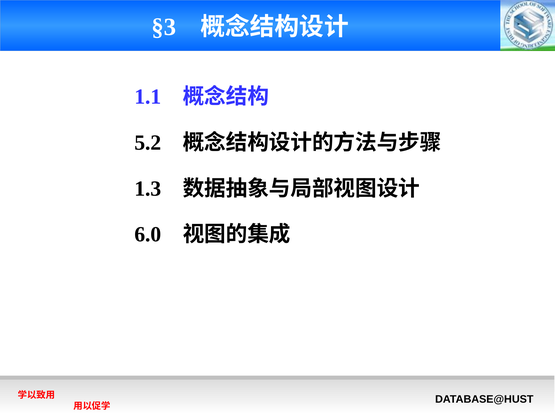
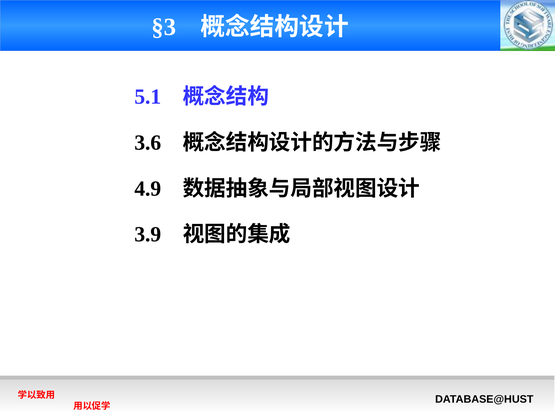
1.1: 1.1 -> 5.1
5.2: 5.2 -> 3.6
1.3: 1.3 -> 4.9
6.0: 6.0 -> 3.9
